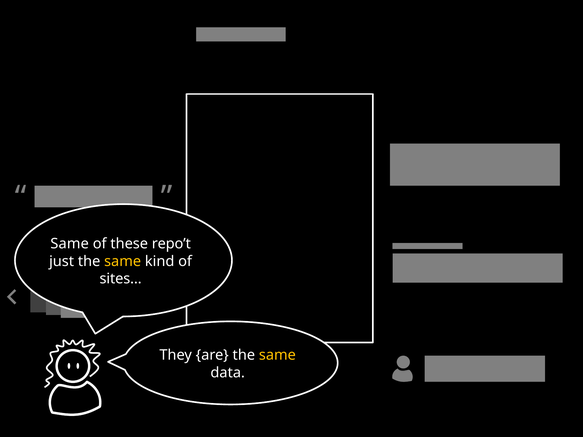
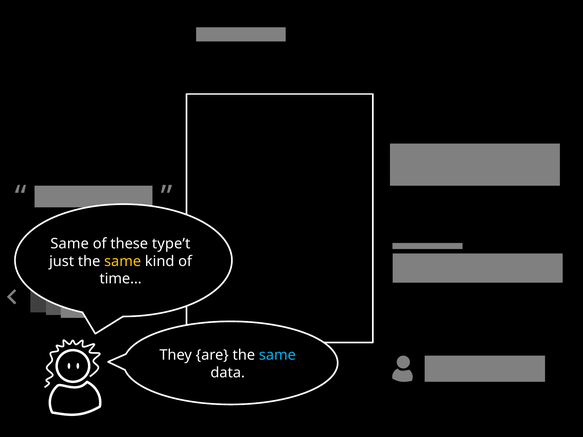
repo’t: repo’t -> type’t
sites…: sites… -> time…
same at (277, 355) colour: yellow -> light blue
